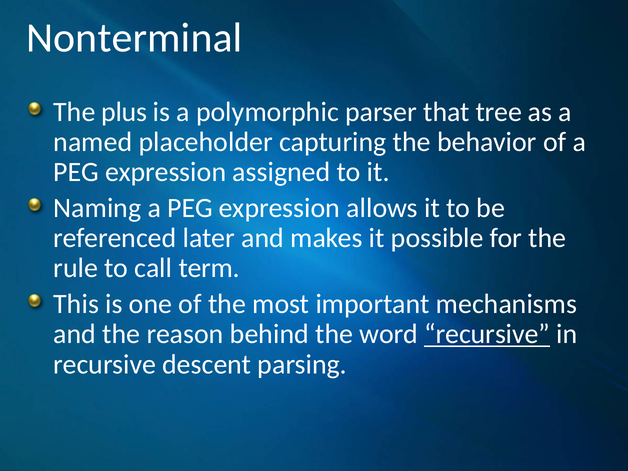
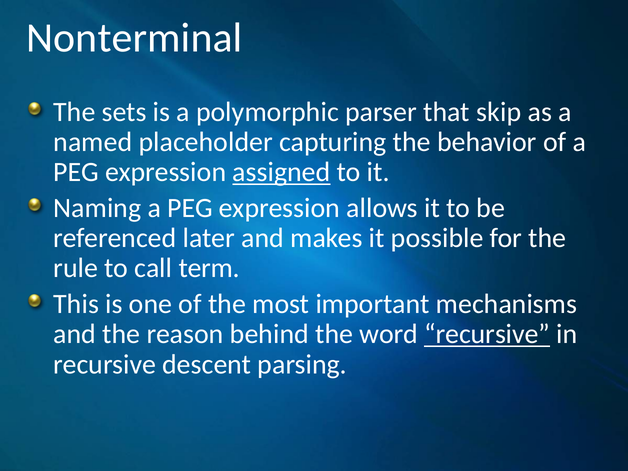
plus: plus -> sets
tree: tree -> skip
assigned underline: none -> present
